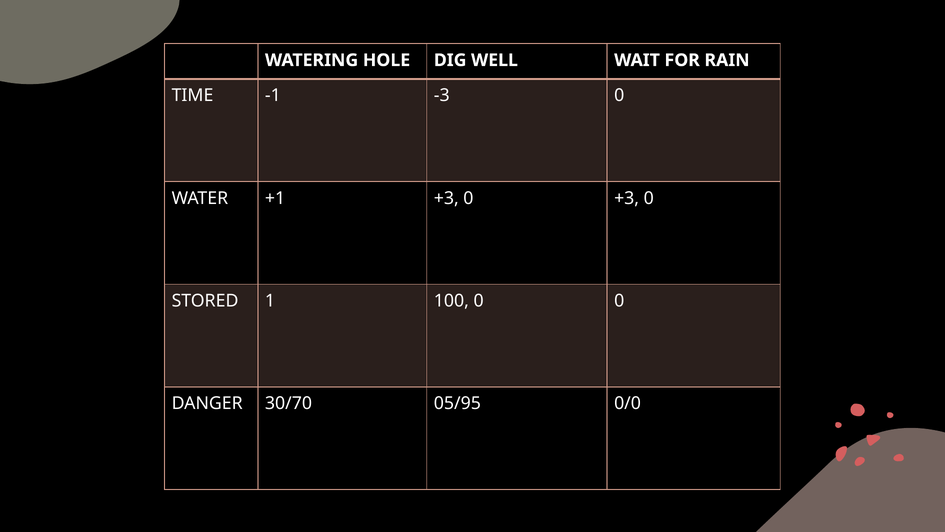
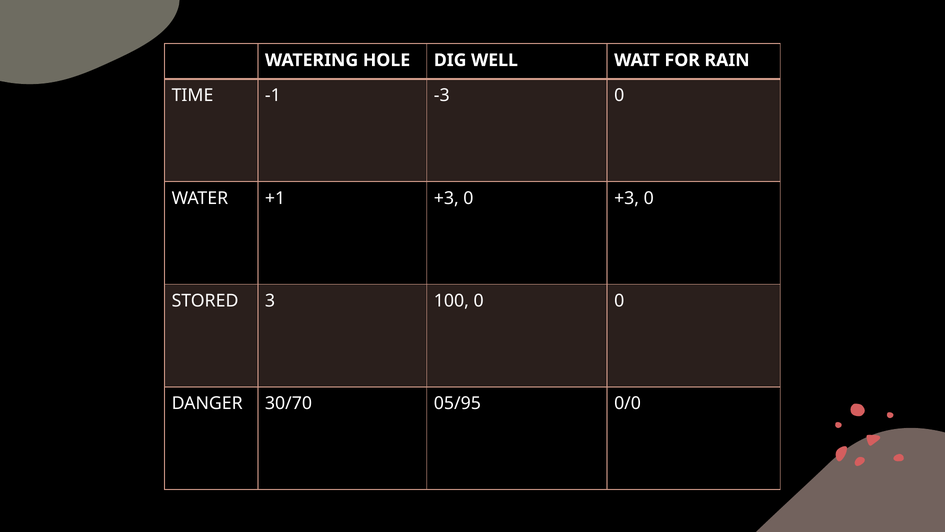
1: 1 -> 3
